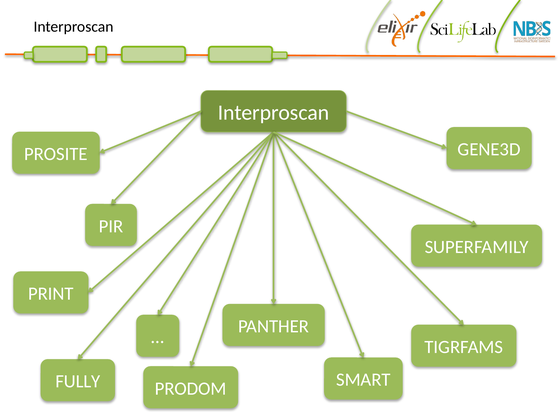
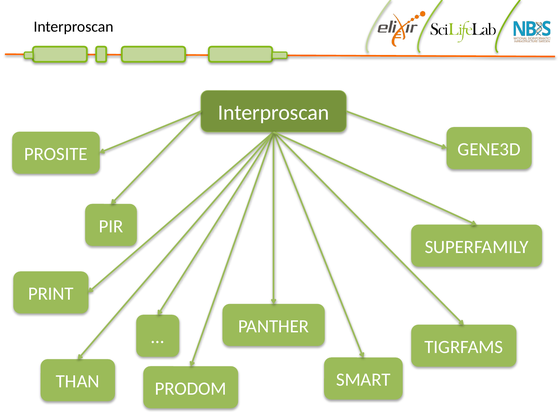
FULLY: FULLY -> THAN
